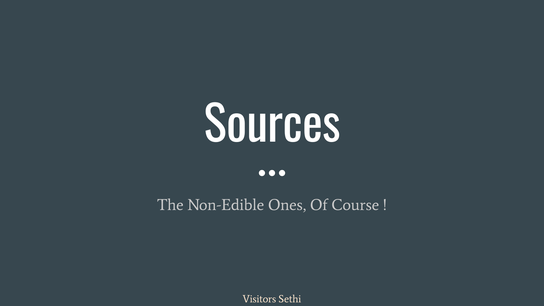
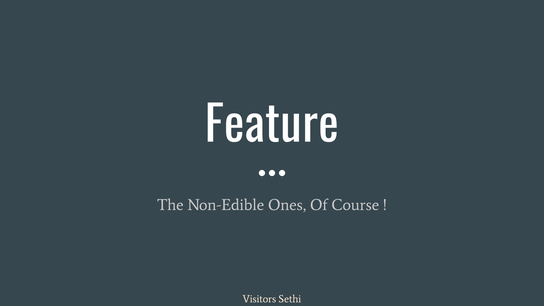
Sources: Sources -> Feature
